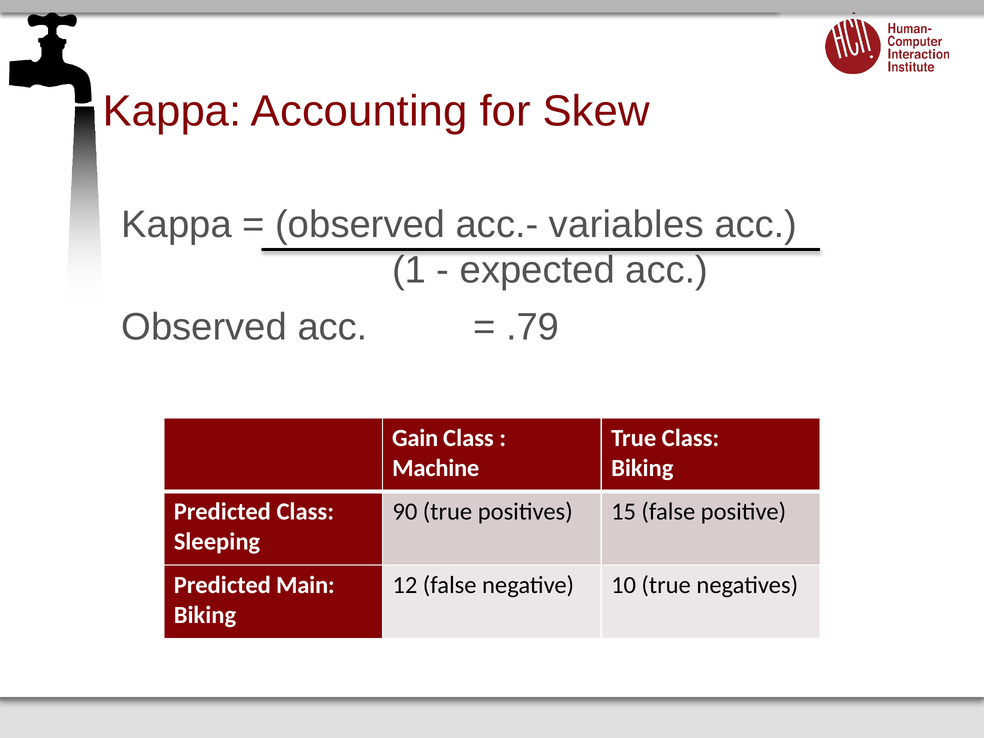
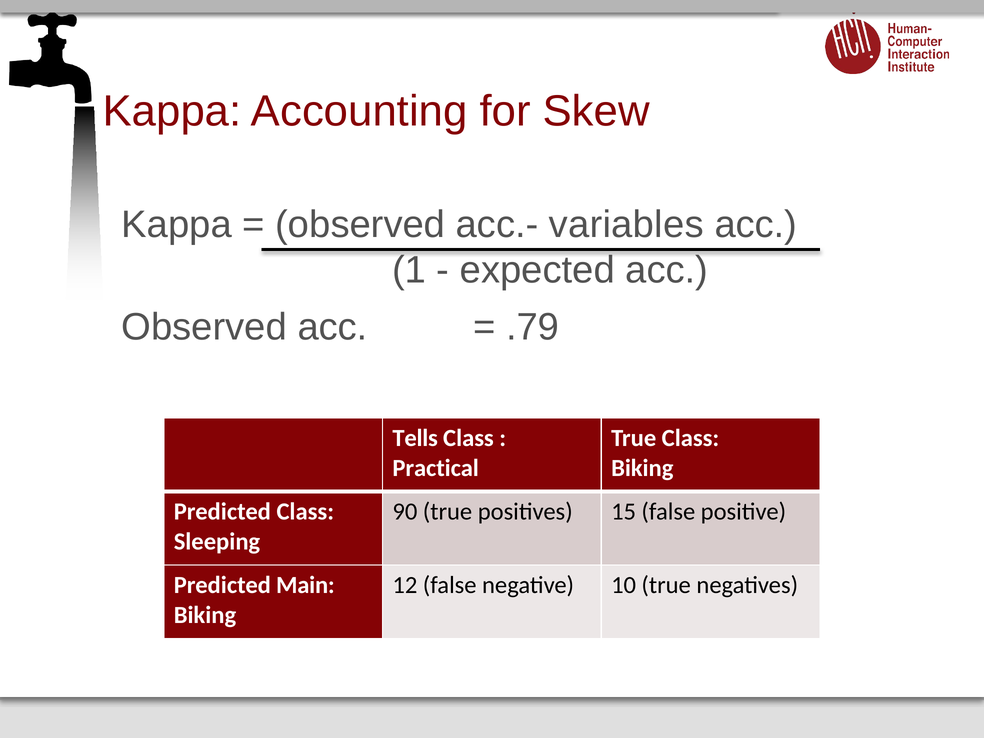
Gain: Gain -> Tells
Machine: Machine -> Practical
